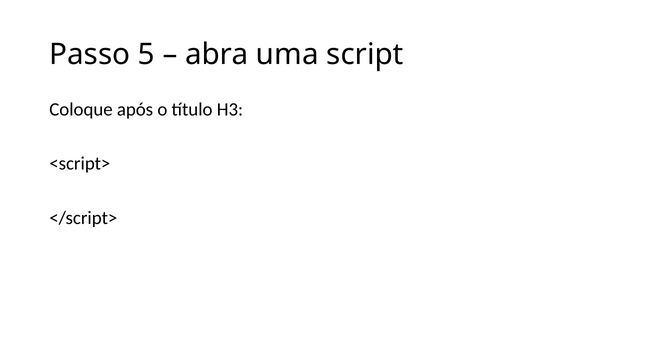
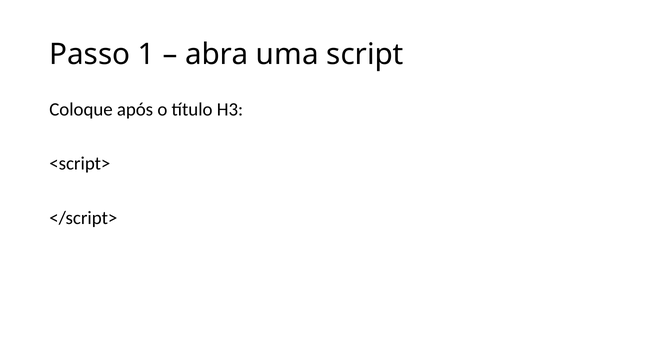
5: 5 -> 1
